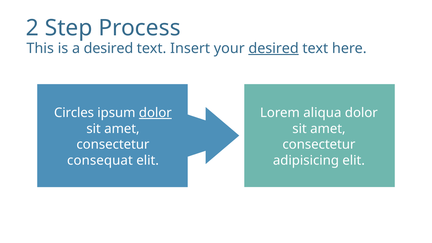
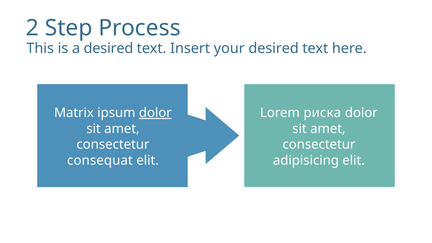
desired at (274, 48) underline: present -> none
Circles: Circles -> Matrix
aliqua: aliqua -> риска
